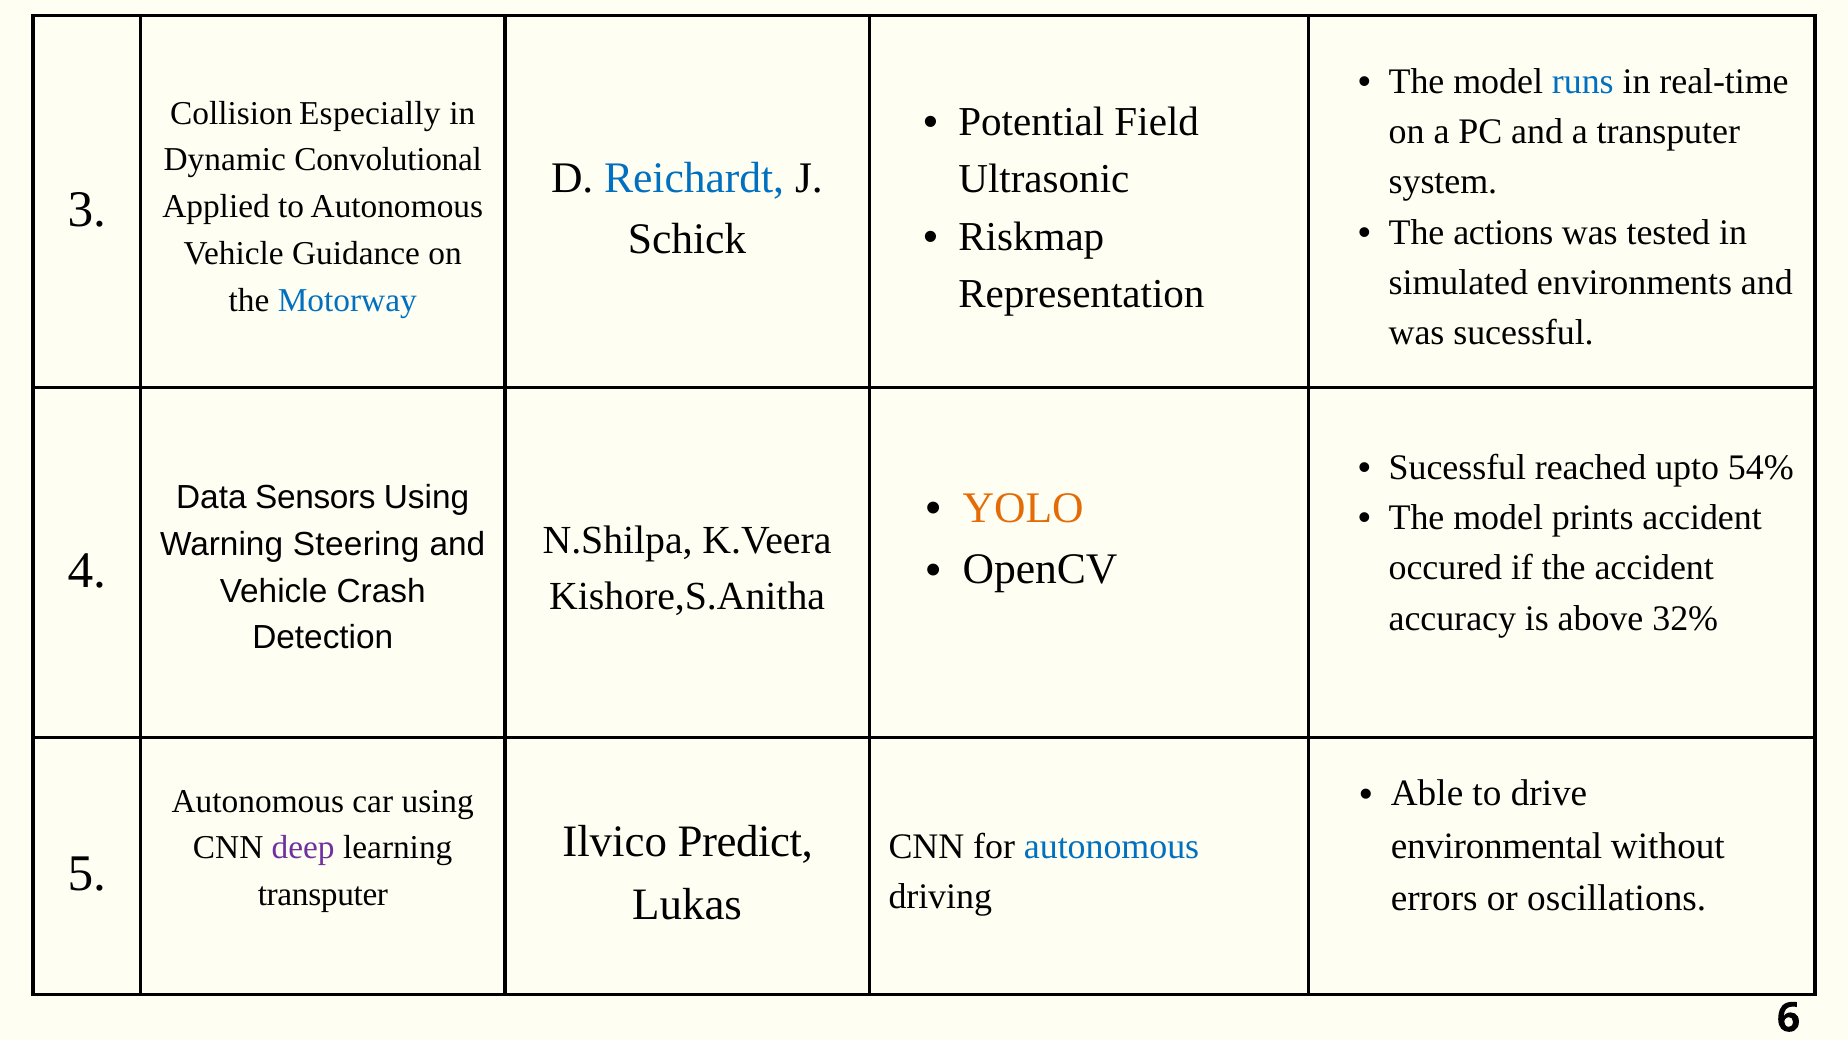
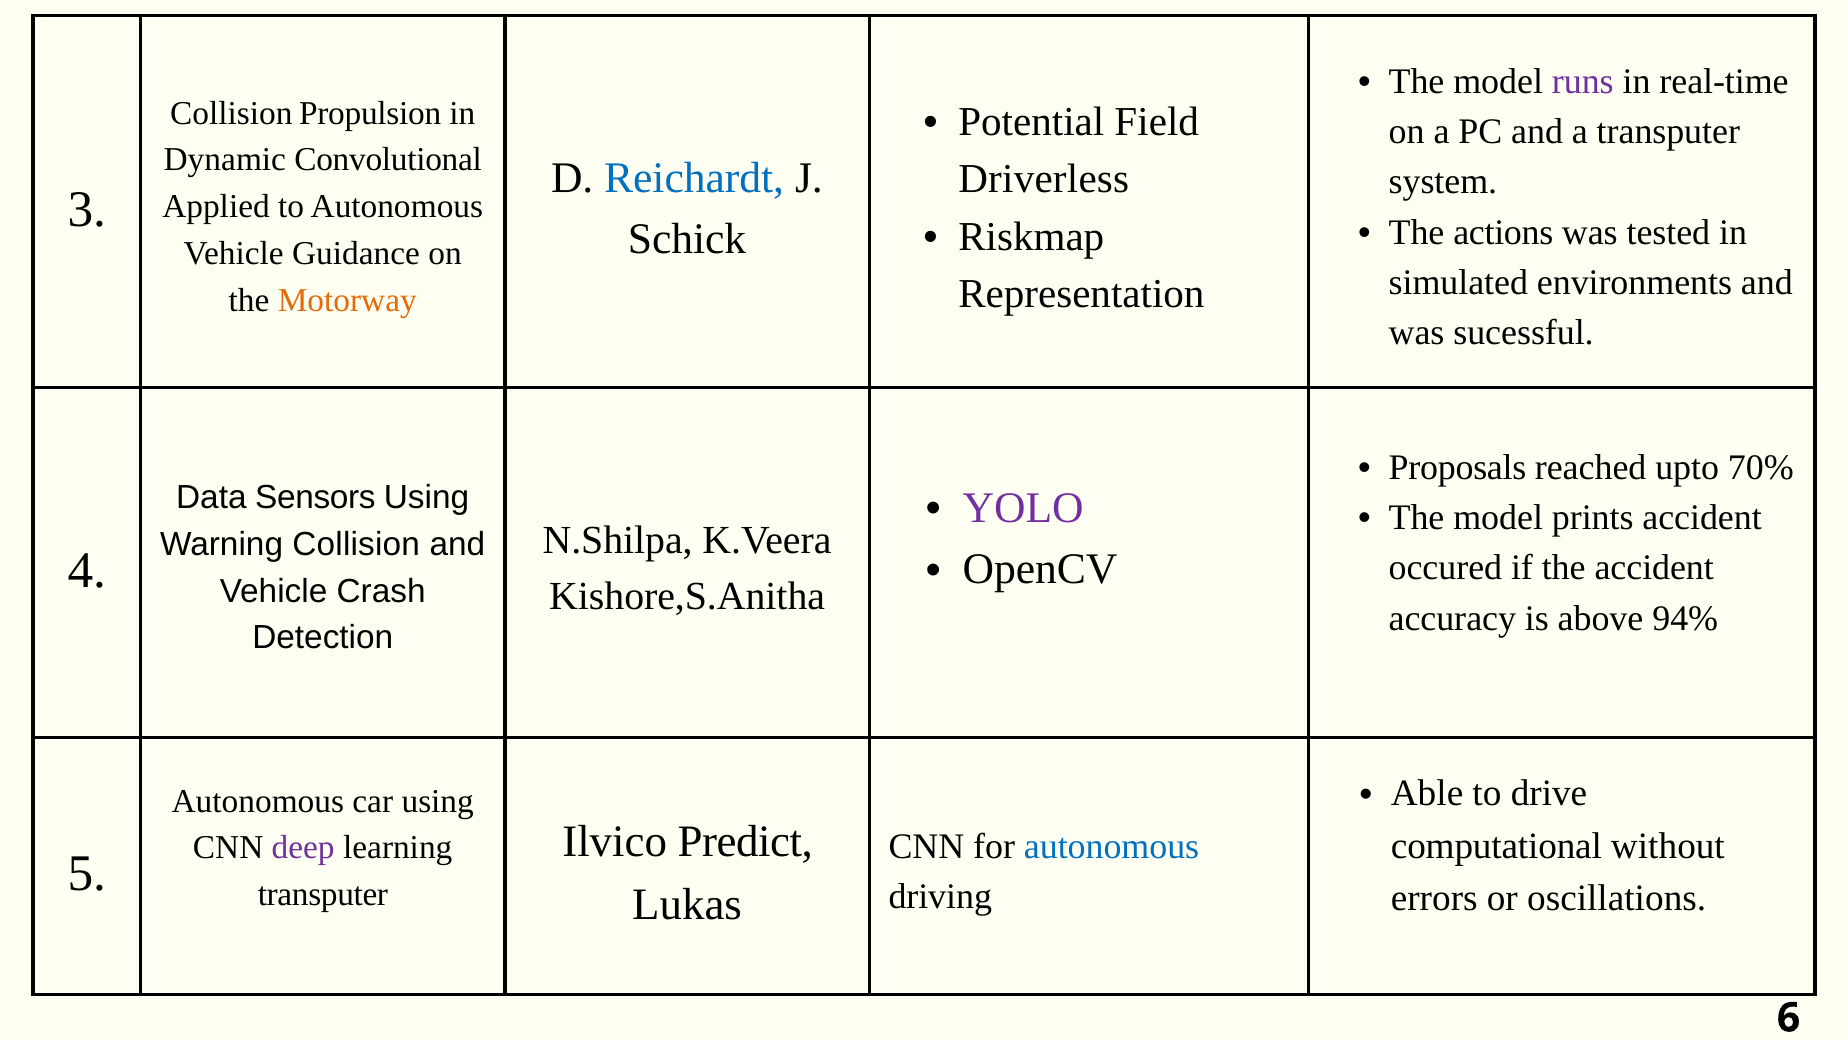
runs colour: blue -> purple
Especially: Especially -> Propulsion
Ultrasonic: Ultrasonic -> Driverless
Motorway colour: blue -> orange
Sucessful at (1457, 467): Sucessful -> Proposals
54%: 54% -> 70%
YOLO colour: orange -> purple
Warning Steering: Steering -> Collision
32%: 32% -> 94%
environmental: environmental -> computational
